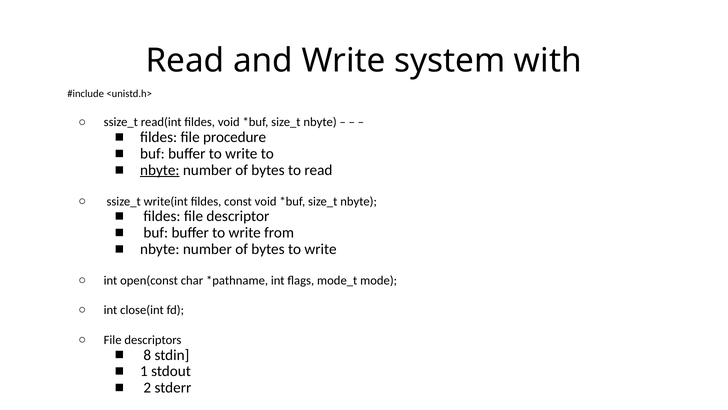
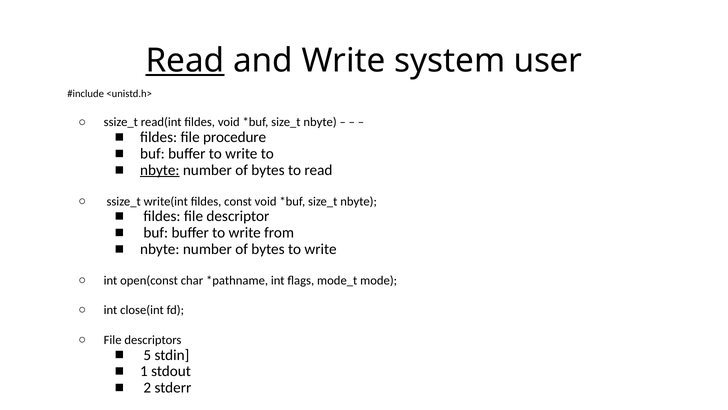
Read at (185, 61) underline: none -> present
with: with -> user
8: 8 -> 5
